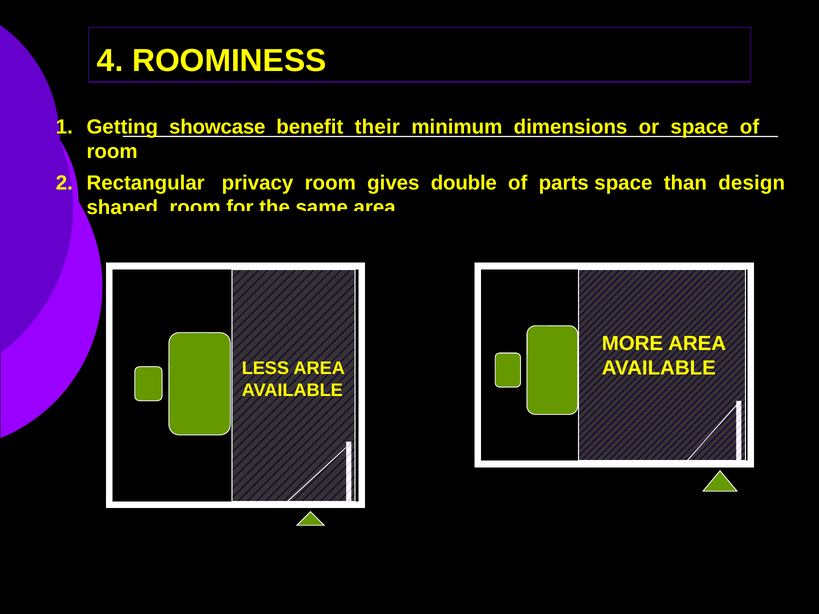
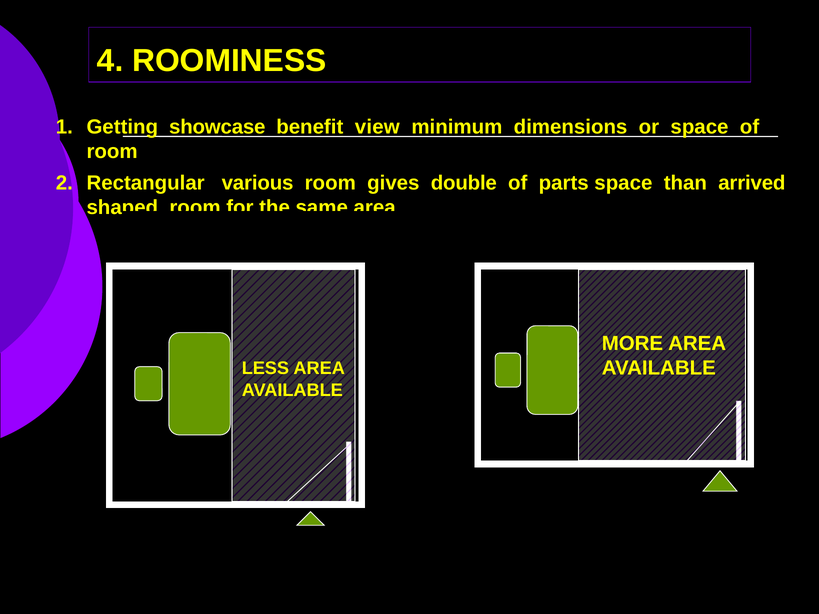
their: their -> view
privacy: privacy -> various
design: design -> arrived
